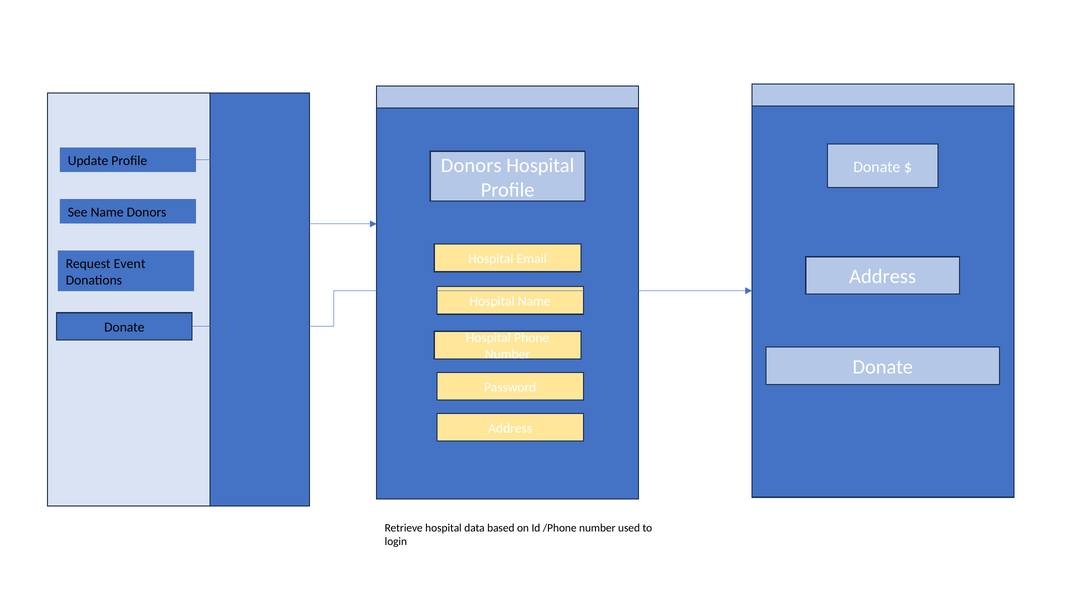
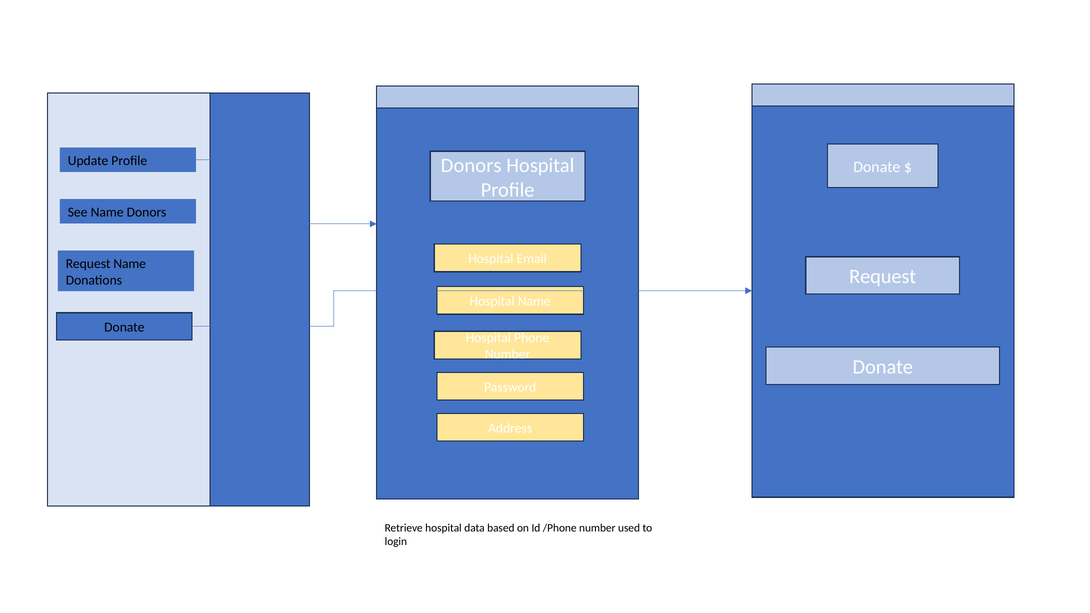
Request Event: Event -> Name
Address at (883, 277): Address -> Request
